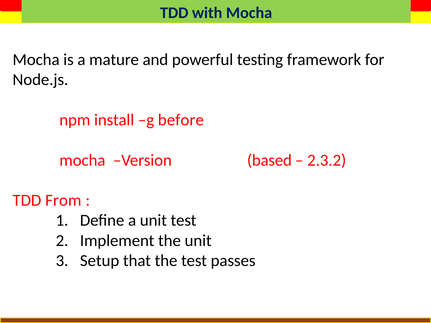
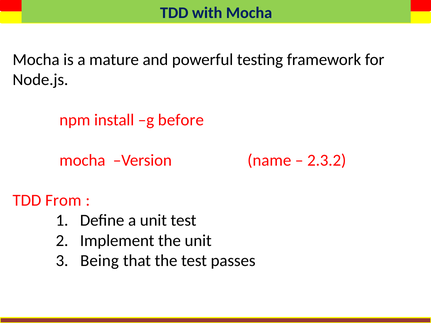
based: based -> name
Setup: Setup -> Being
